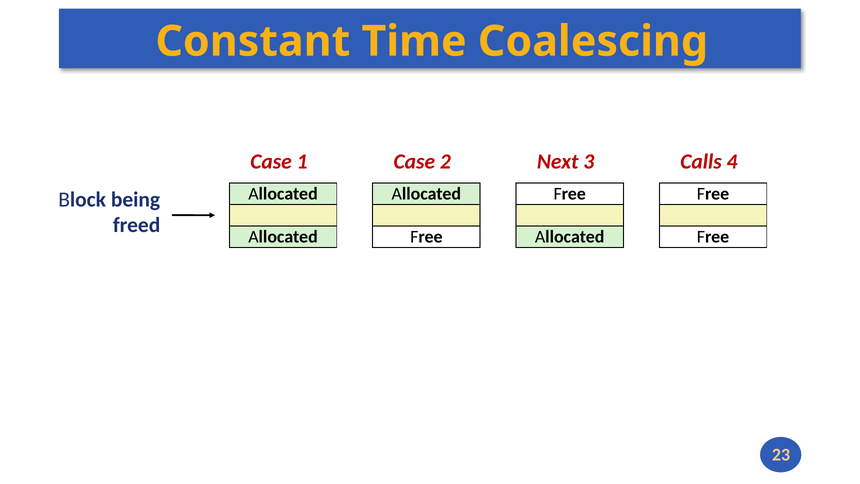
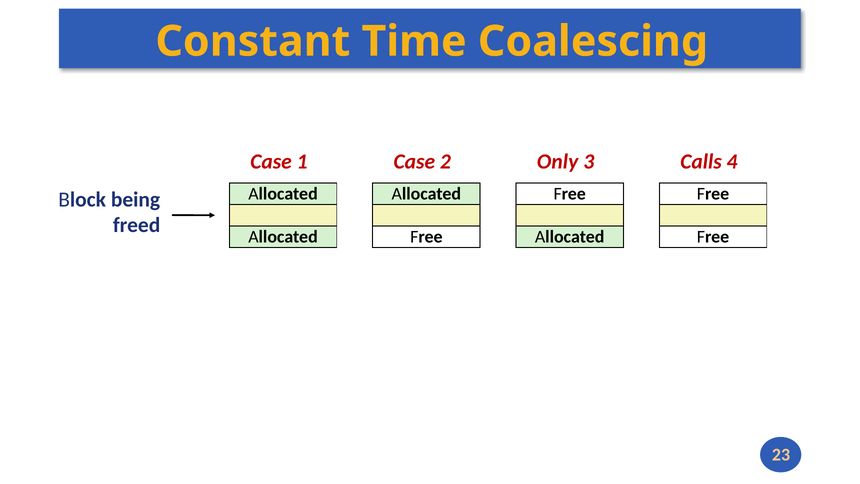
Next: Next -> Only
